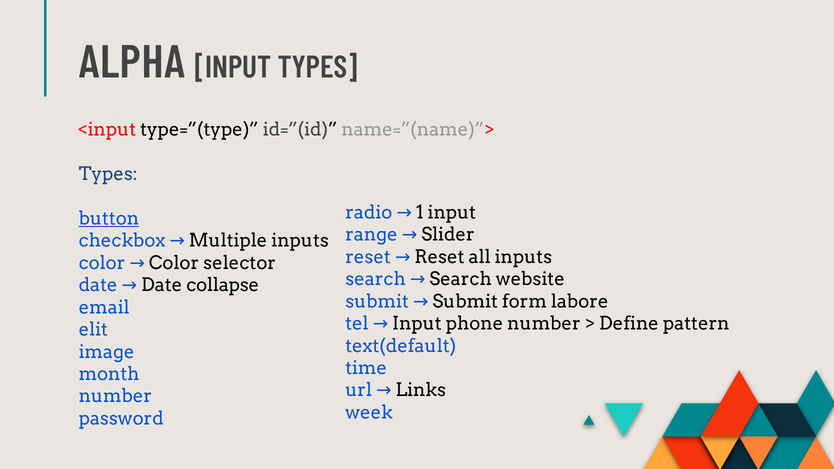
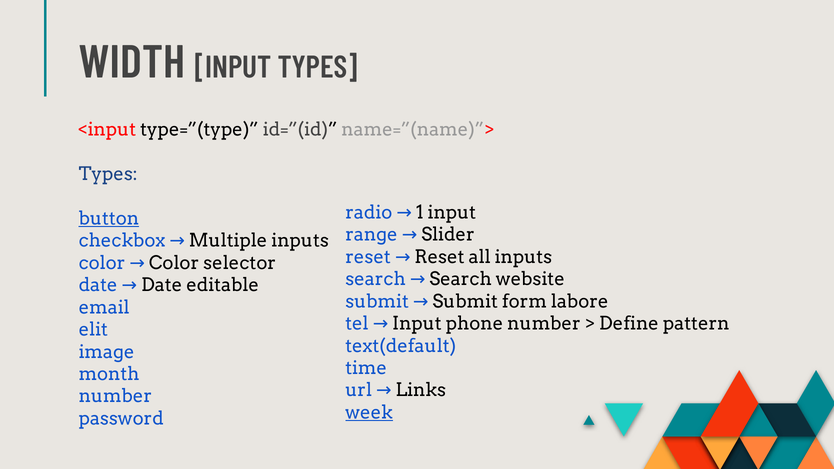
ALPHA: ALPHA -> WIDTH
collapse: collapse -> editable
week underline: none -> present
